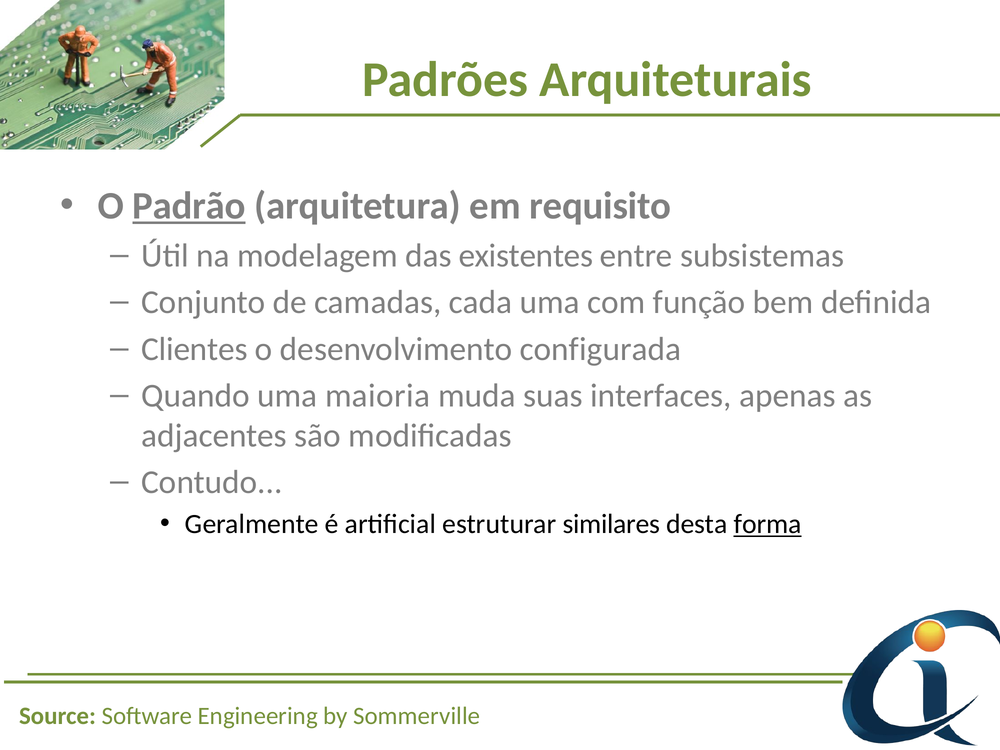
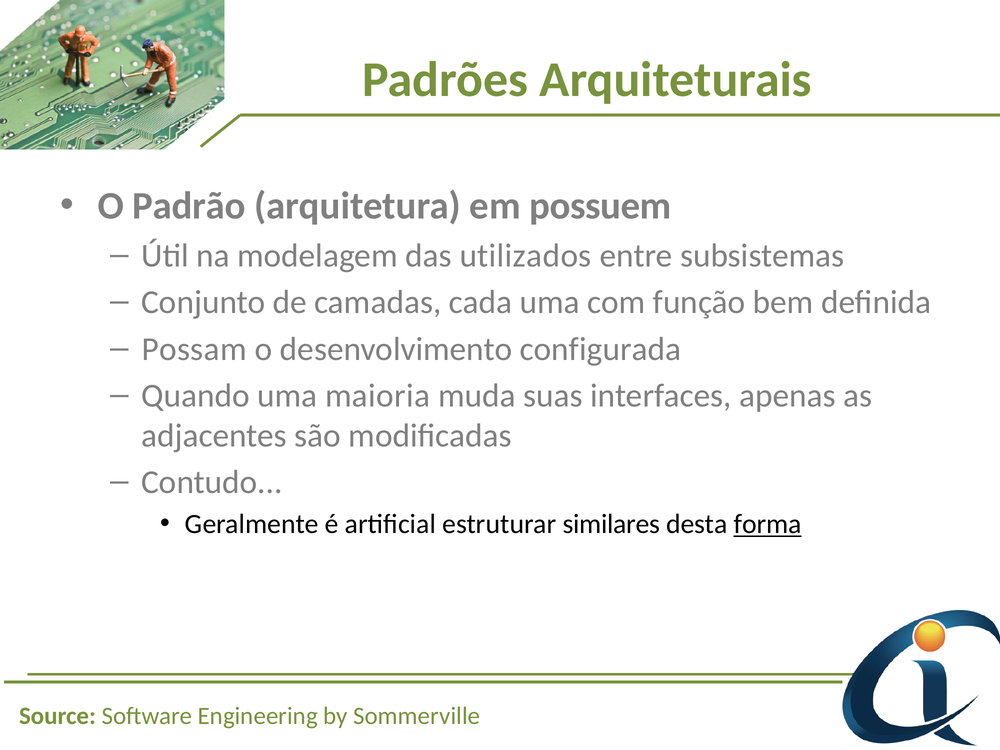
Padrão underline: present -> none
requisito: requisito -> possuem
existentes: existentes -> utilizados
Clientes: Clientes -> Possam
